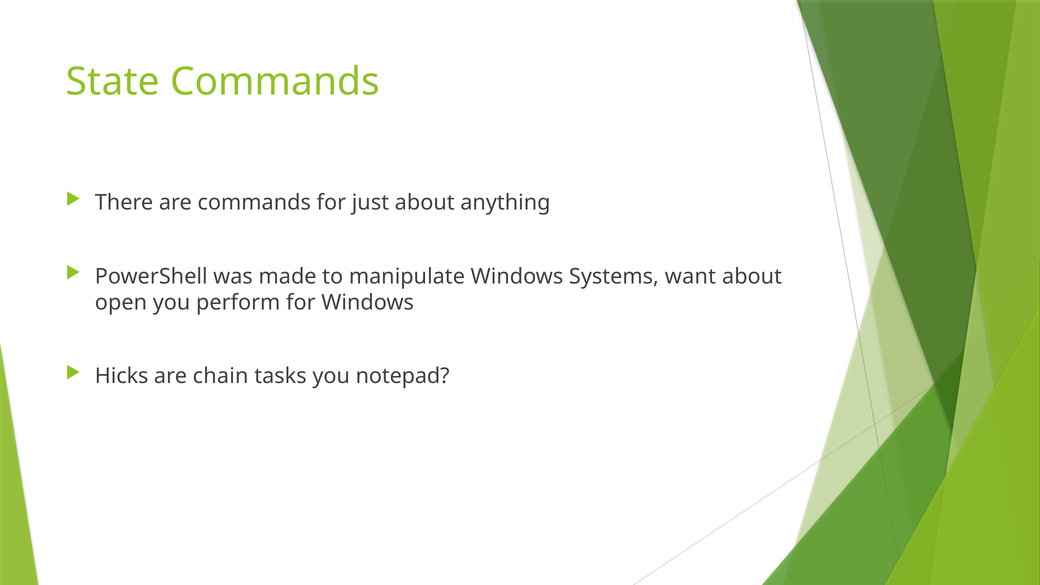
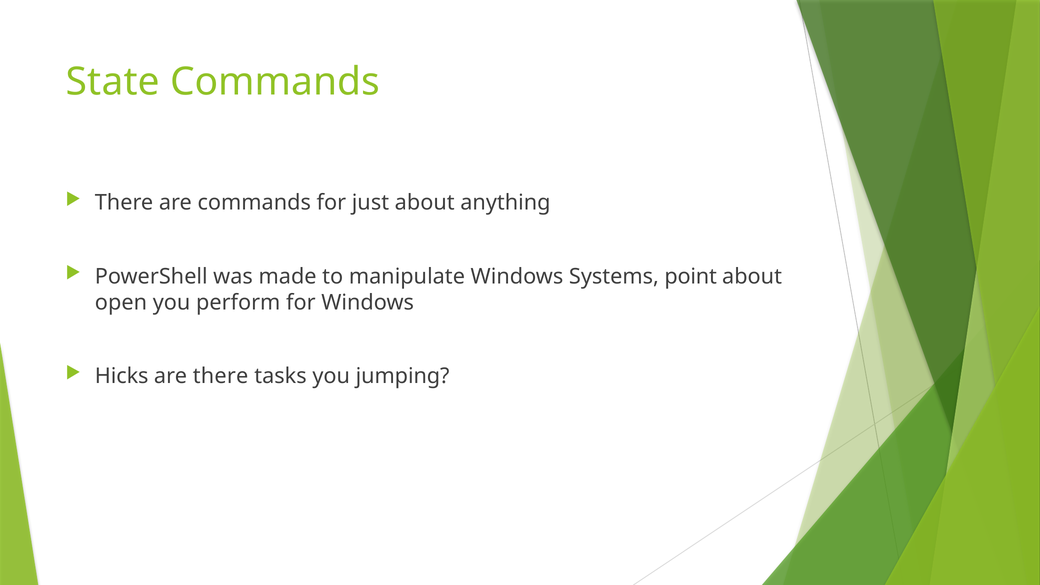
want: want -> point
are chain: chain -> there
notepad: notepad -> jumping
